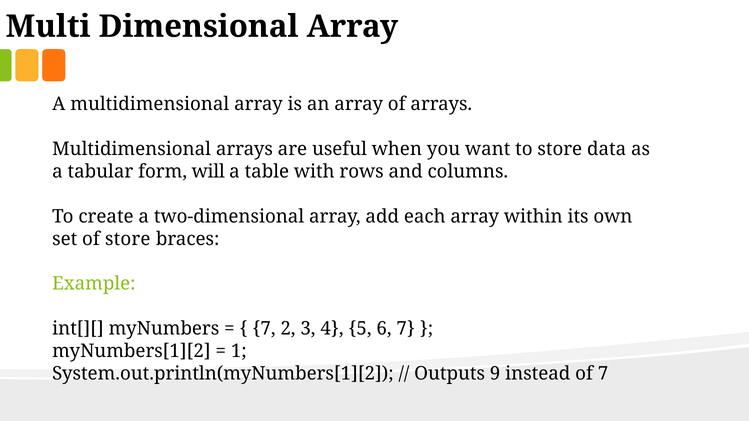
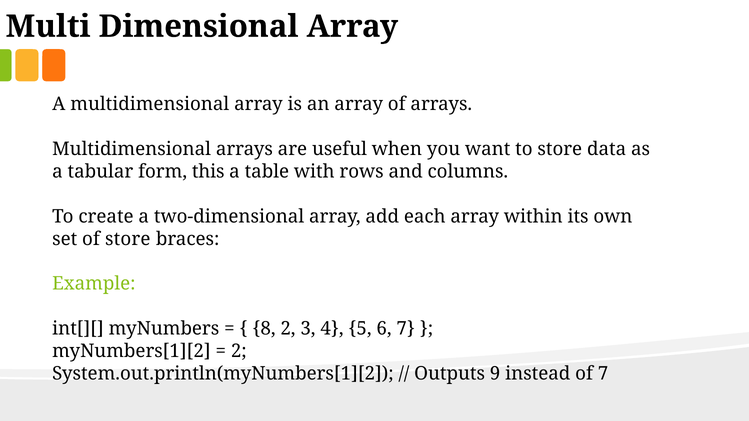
will: will -> this
7 at (264, 329): 7 -> 8
1 at (239, 352): 1 -> 2
